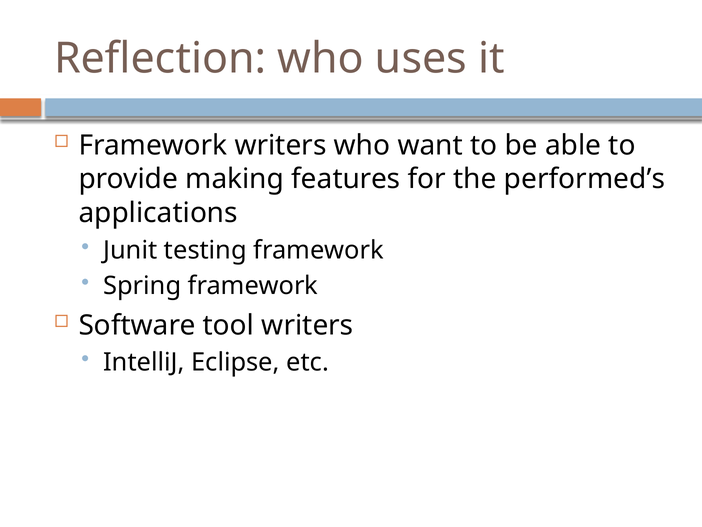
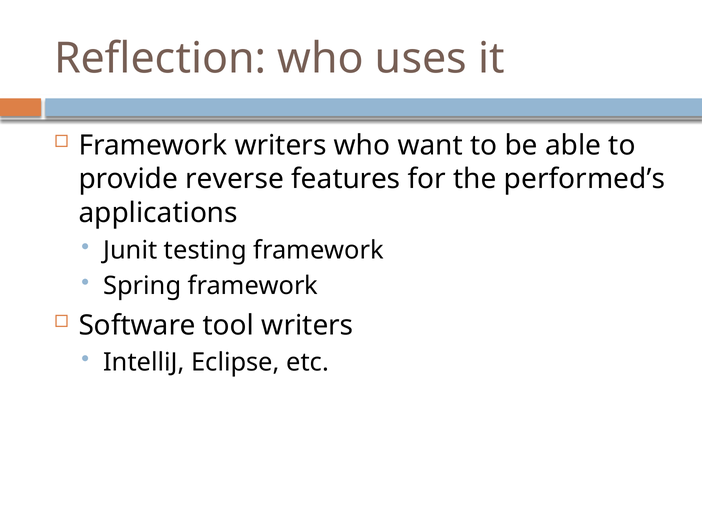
making: making -> reverse
